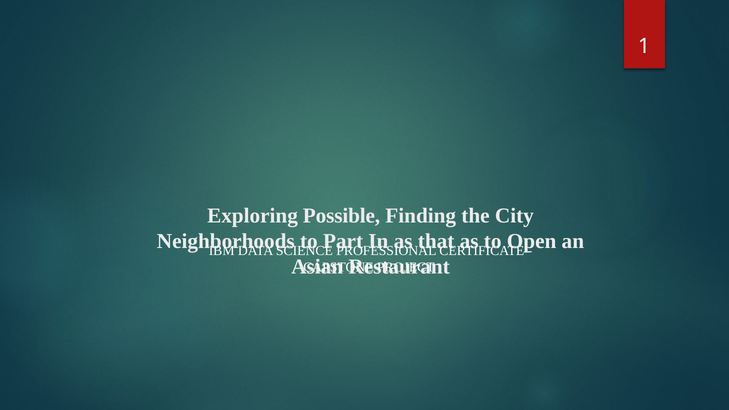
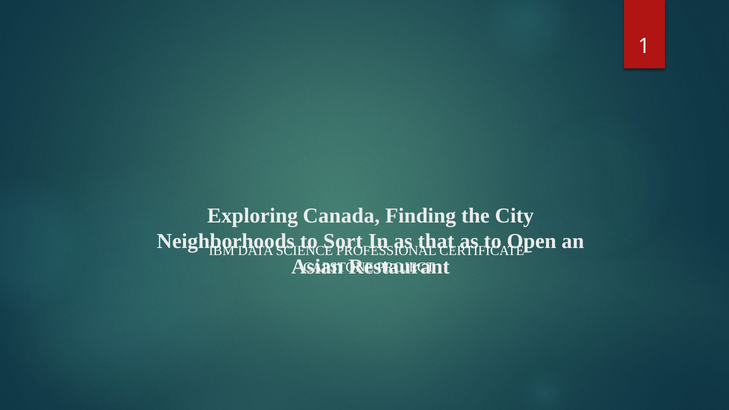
Possible: Possible -> Canada
Part: Part -> Sort
